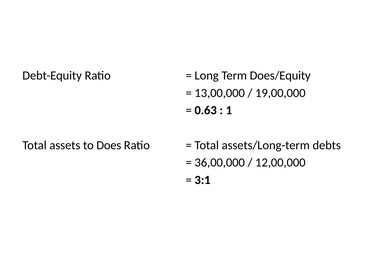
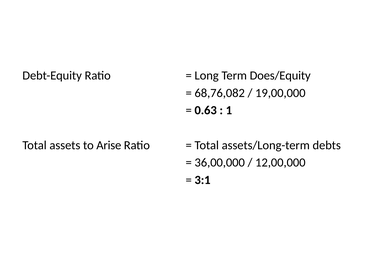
13,00,000: 13,00,000 -> 68,76,082
Does: Does -> Arise
